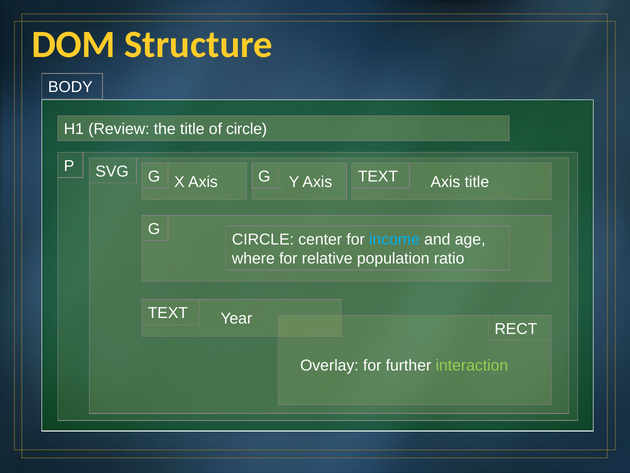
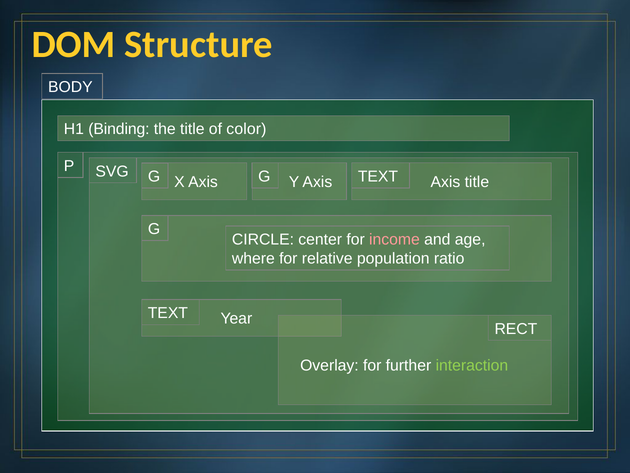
Review: Review -> Binding
of circle: circle -> color
income colour: light blue -> pink
